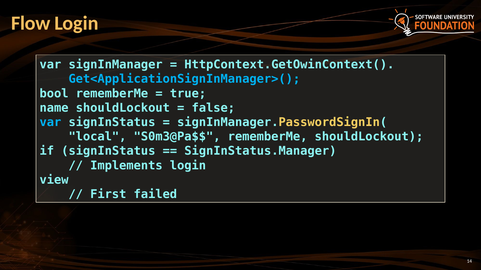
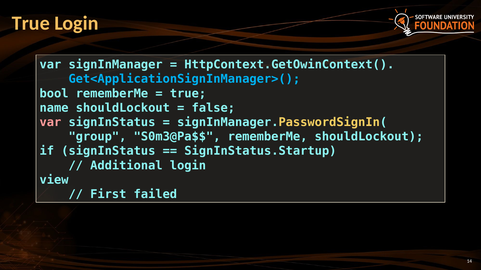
Flow at (31, 23): Flow -> True
var at (50, 123) colour: light blue -> pink
local: local -> group
SignInStatus.Manager: SignInStatus.Manager -> SignInStatus.Startup
Implements: Implements -> Additional
